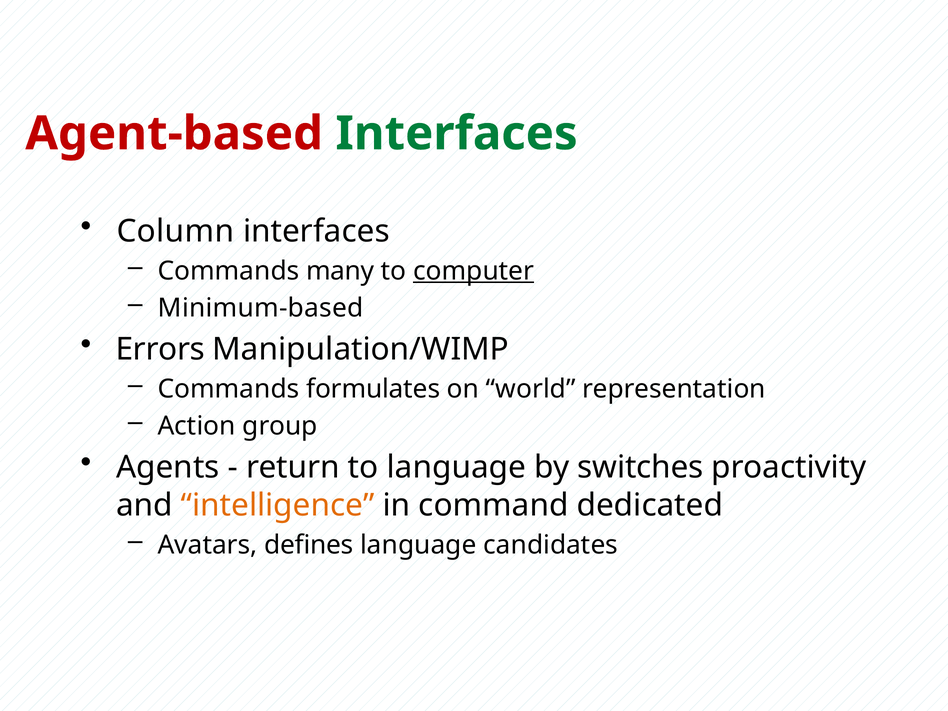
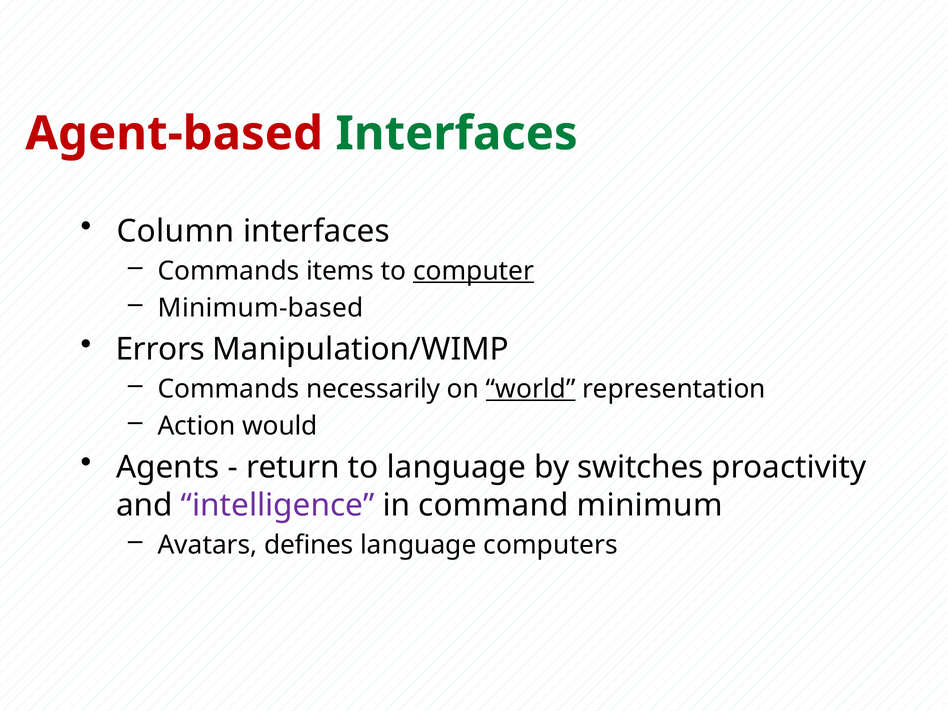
many: many -> items
formulates: formulates -> necessarily
world underline: none -> present
group: group -> would
intelligence colour: orange -> purple
dedicated: dedicated -> minimum
candidates: candidates -> computers
